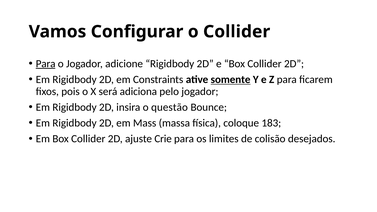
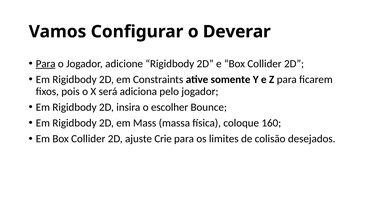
o Collider: Collider -> Deverar
somente underline: present -> none
questão: questão -> escolher
183: 183 -> 160
